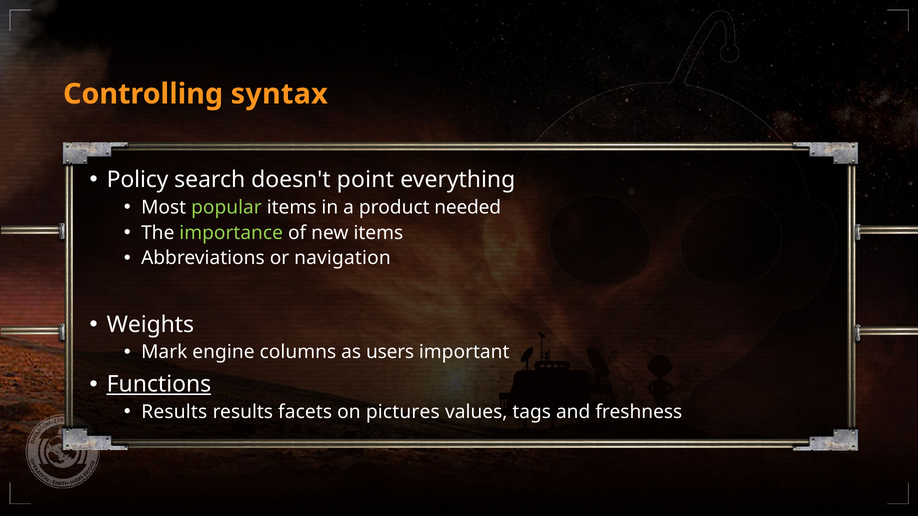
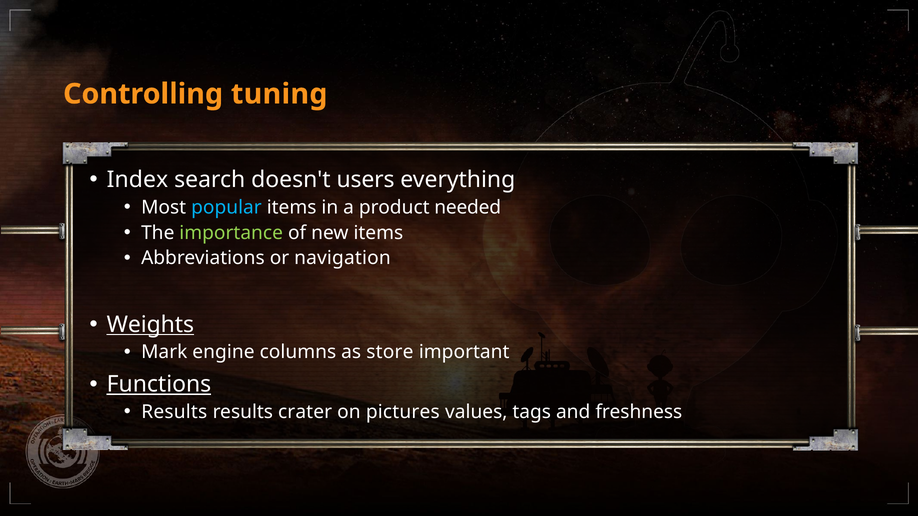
syntax: syntax -> tuning
Policy: Policy -> Index
point: point -> users
popular colour: light green -> light blue
Weights underline: none -> present
users: users -> store
facets: facets -> crater
